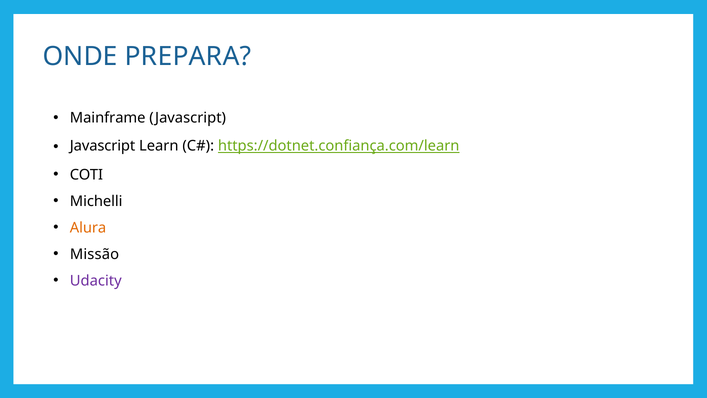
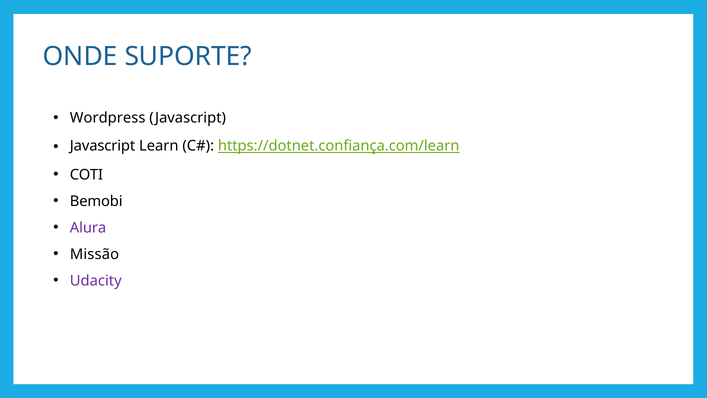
PREPARA: PREPARA -> SUPORTE
Mainframe: Mainframe -> Wordpress
Michelli: Michelli -> Bemobi
Alura colour: orange -> purple
